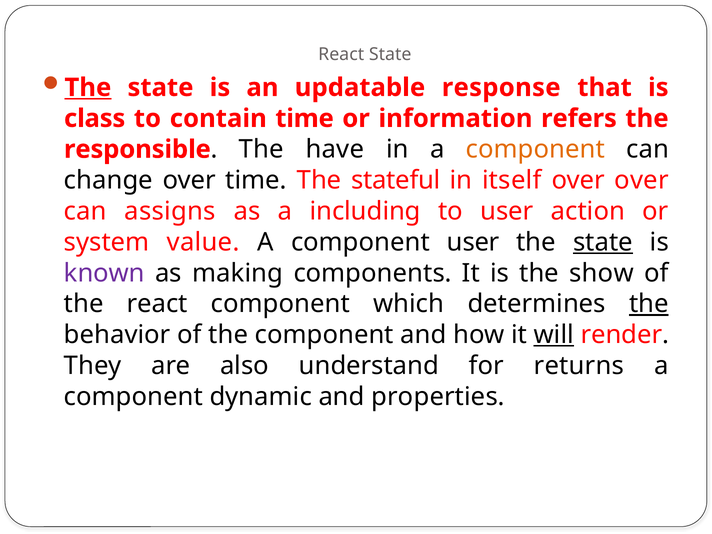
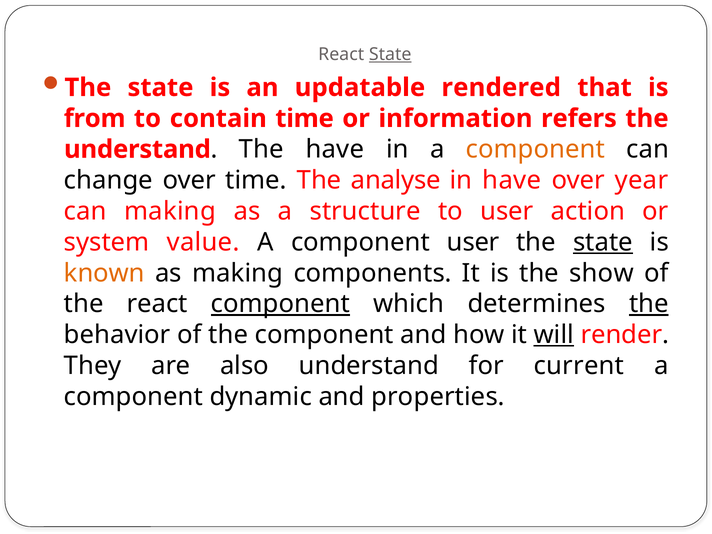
State at (390, 54) underline: none -> present
The at (88, 88) underline: present -> none
response: response -> rendered
class: class -> from
responsible at (137, 149): responsible -> understand
stateful: stateful -> analyse
in itself: itself -> have
over over: over -> year
can assigns: assigns -> making
including: including -> structure
known colour: purple -> orange
component at (280, 304) underline: none -> present
returns: returns -> current
